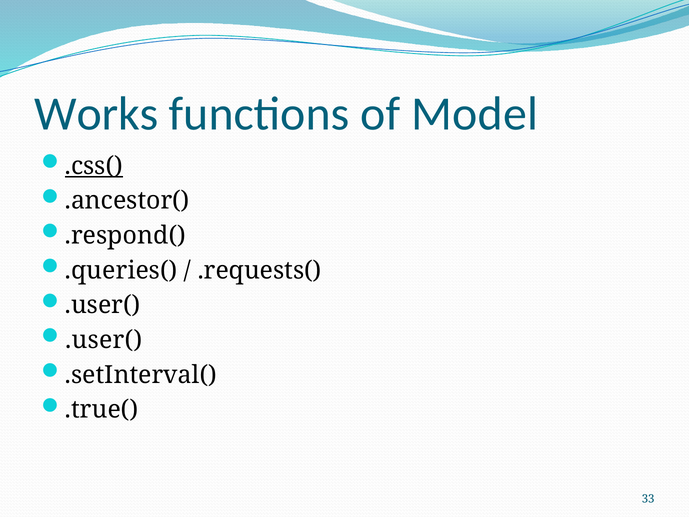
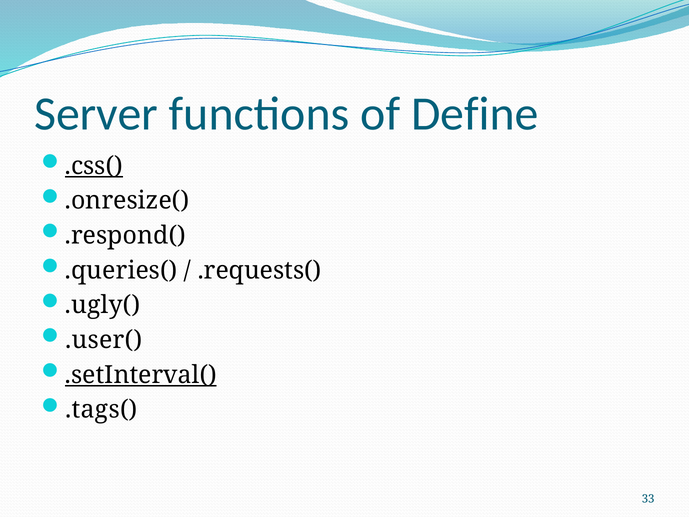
Works: Works -> Server
Model: Model -> Define
.ancestor(: .ancestor( -> .onresize(
.user( at (103, 305): .user( -> .ugly(
.setInterval( underline: none -> present
.true(: .true( -> .tags(
